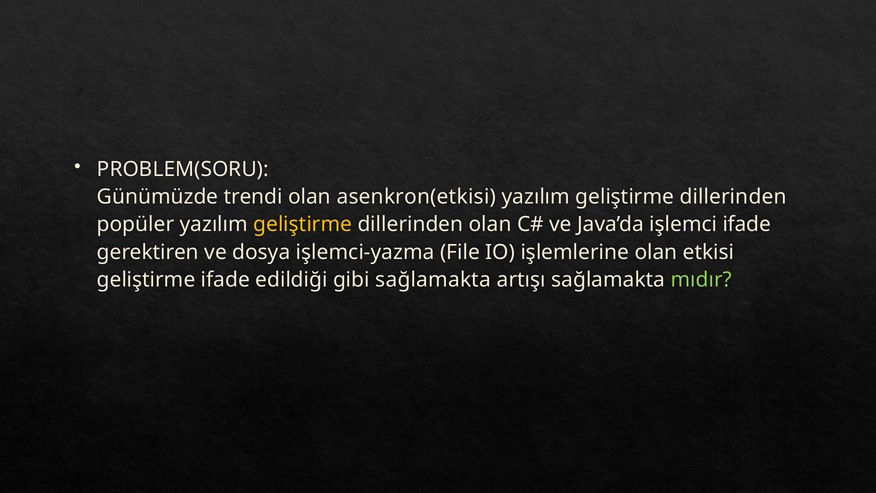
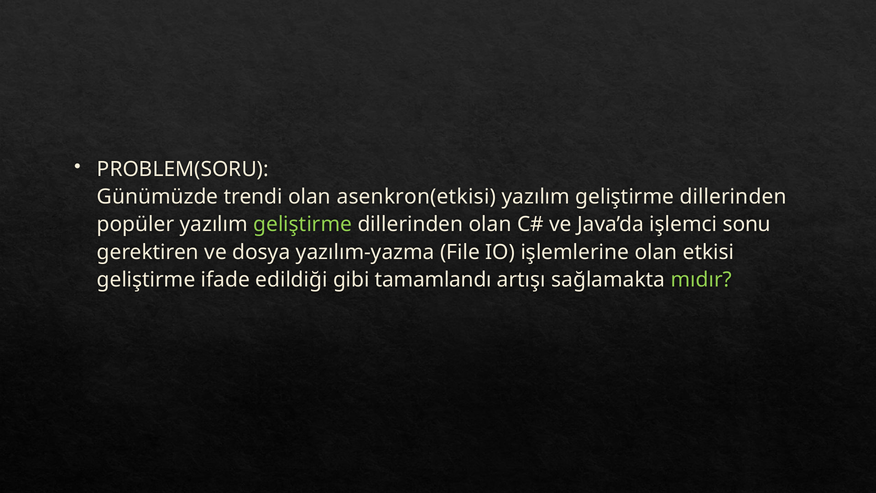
geliştirme at (303, 224) colour: yellow -> light green
işlemci ifade: ifade -> sonu
işlemci-yazma: işlemci-yazma -> yazılım-yazma
gibi sağlamakta: sağlamakta -> tamamlandı
